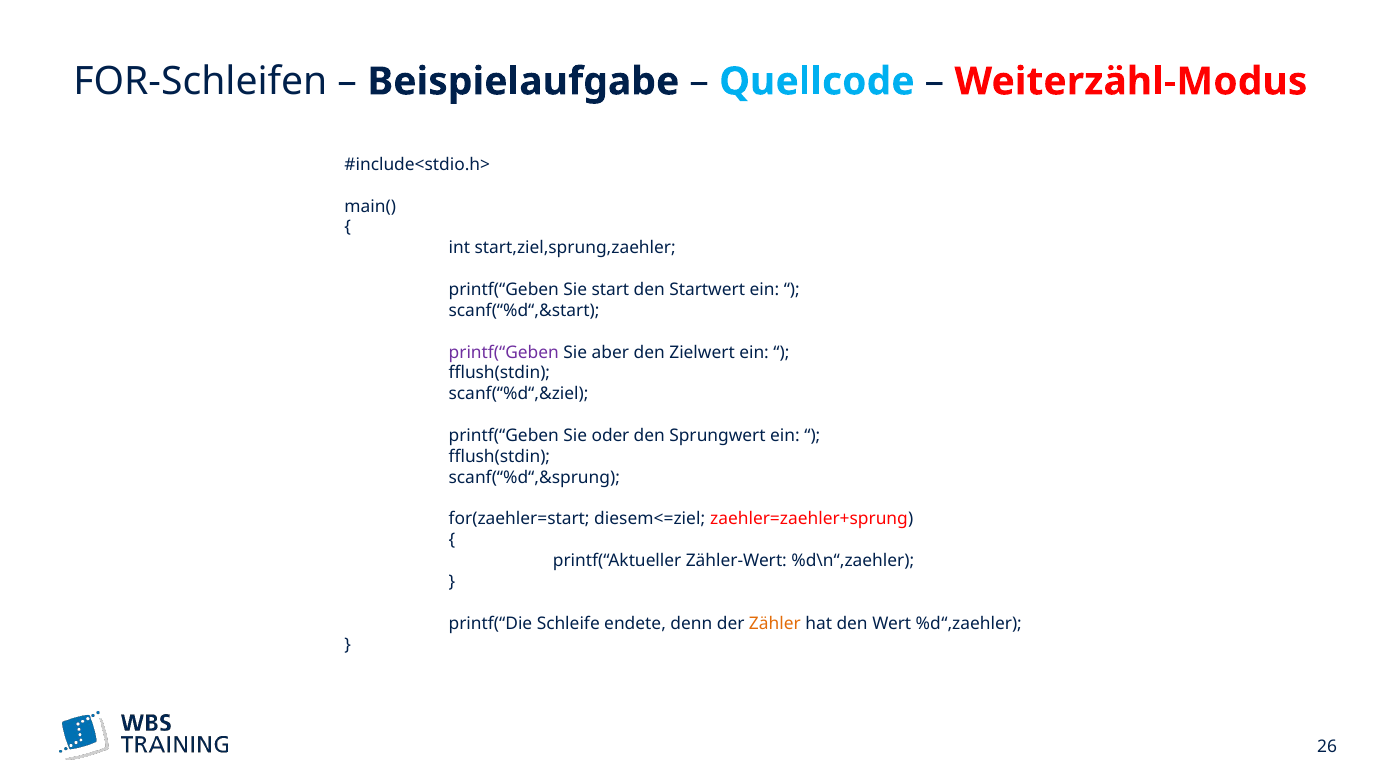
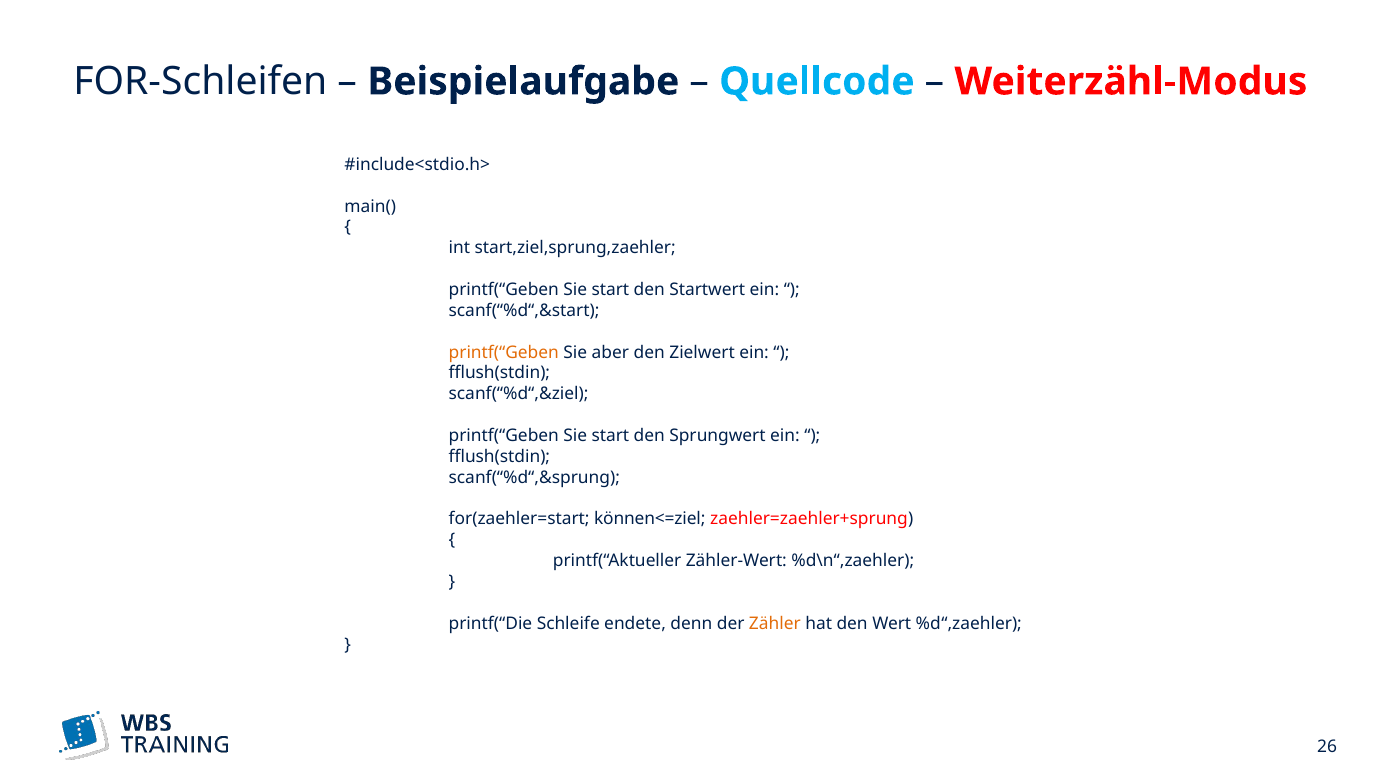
printf(“Geben at (504, 352) colour: purple -> orange
oder at (610, 436): oder -> start
diesem<=ziel: diesem<=ziel -> können<=ziel
